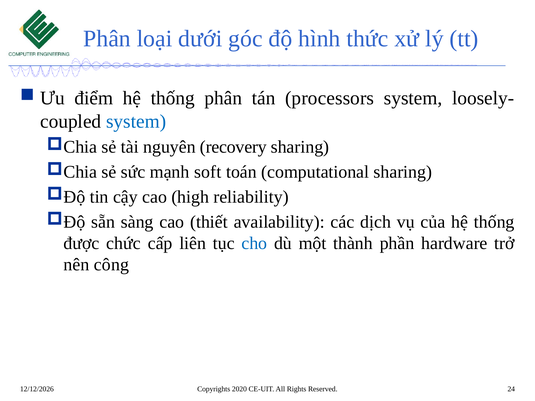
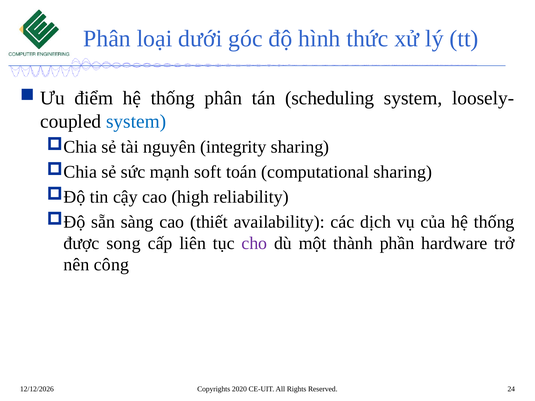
processors: processors -> scheduling
recovery: recovery -> integrity
chức: chức -> song
cho colour: blue -> purple
